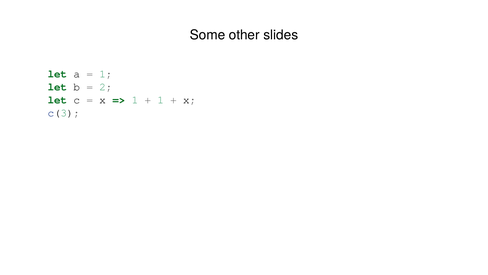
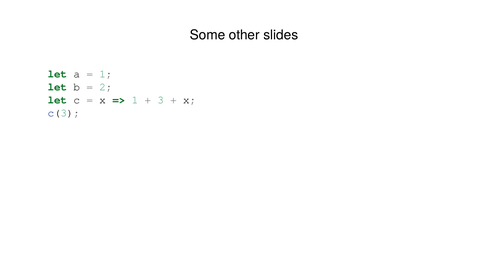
1 at (161, 100): 1 -> 3
